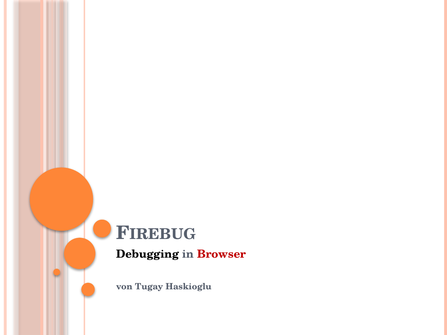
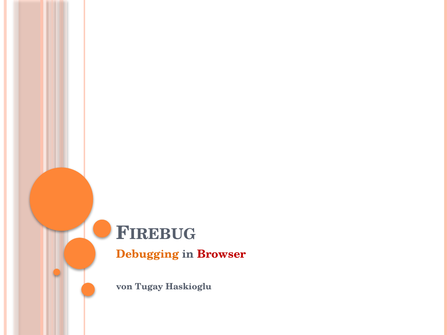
Debugging colour: black -> orange
